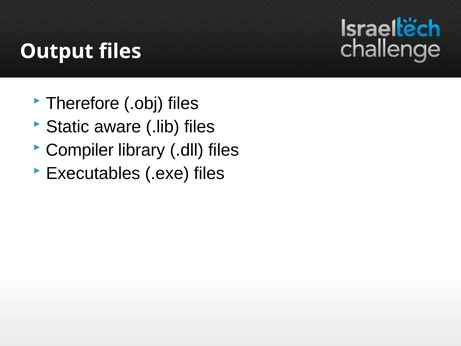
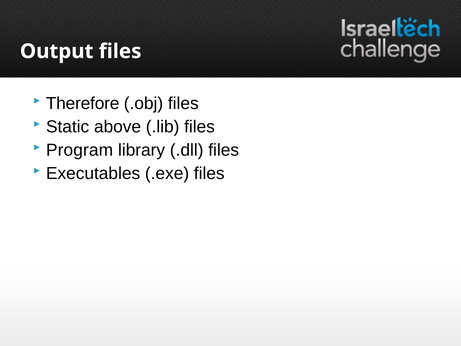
aware: aware -> above
Compiler: Compiler -> Program
